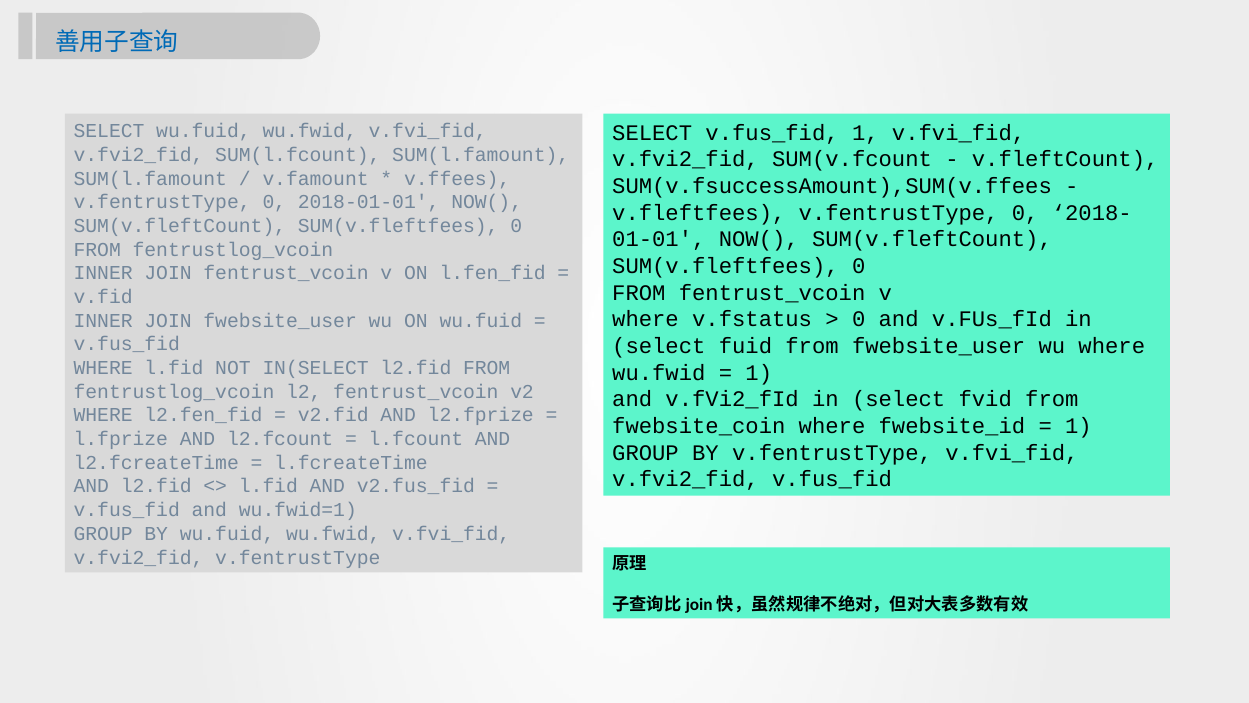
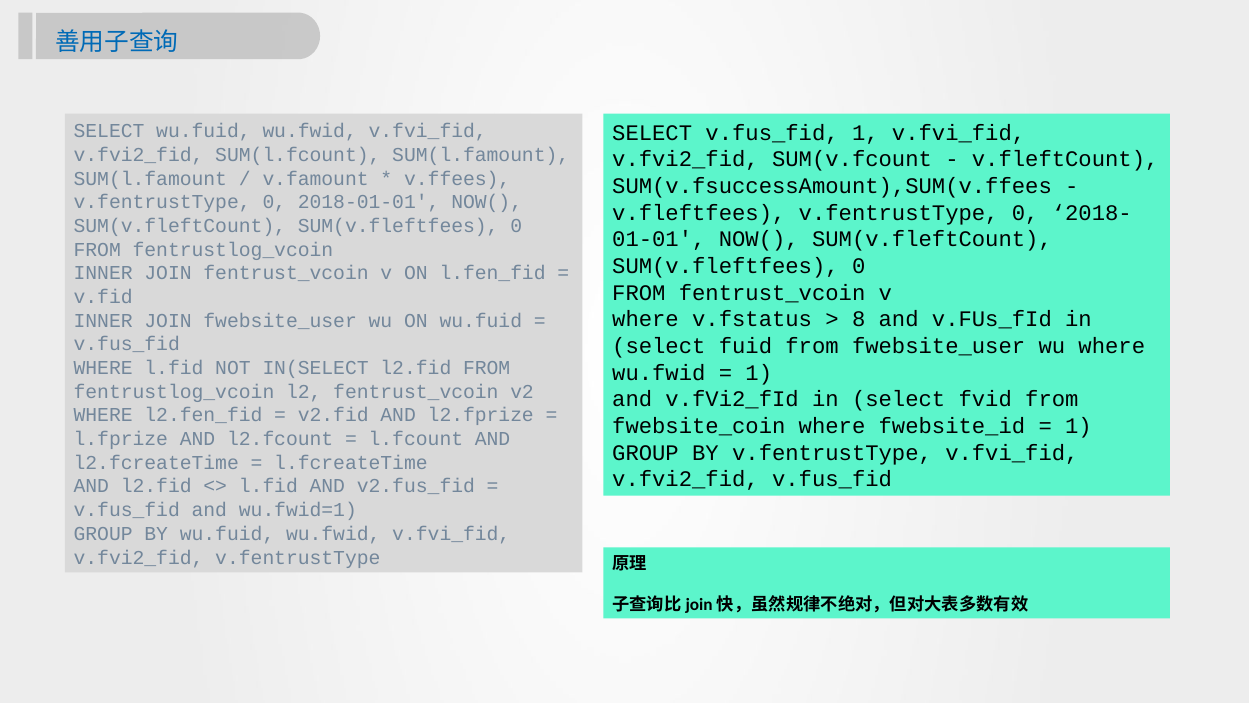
0 at (859, 319): 0 -> 8
